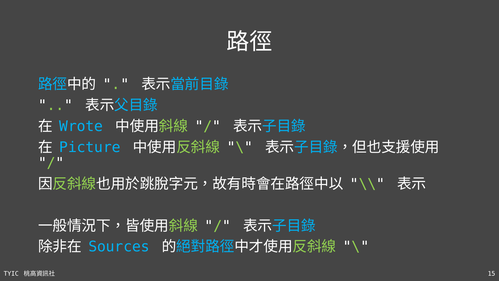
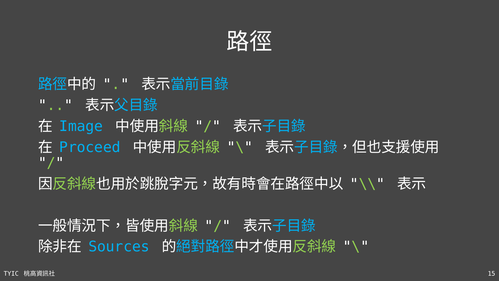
Wrote: Wrote -> Image
Picture: Picture -> Proceed
